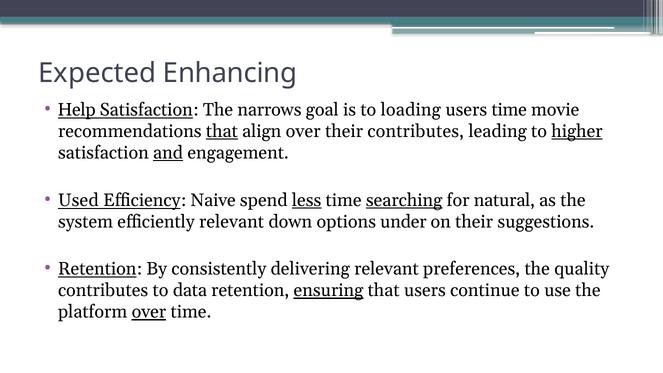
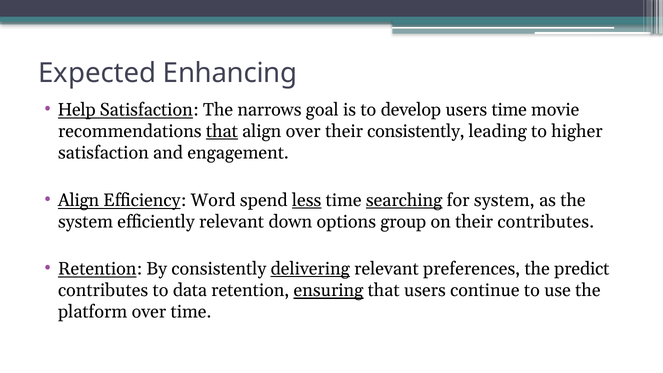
loading: loading -> develop
their contributes: contributes -> consistently
higher underline: present -> none
and underline: present -> none
Used at (78, 200): Used -> Align
Naive: Naive -> Word
for natural: natural -> system
under: under -> group
their suggestions: suggestions -> contributes
delivering underline: none -> present
quality: quality -> predict
over at (149, 312) underline: present -> none
